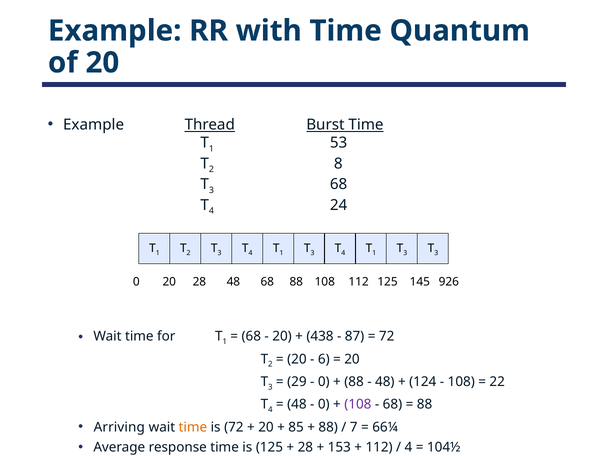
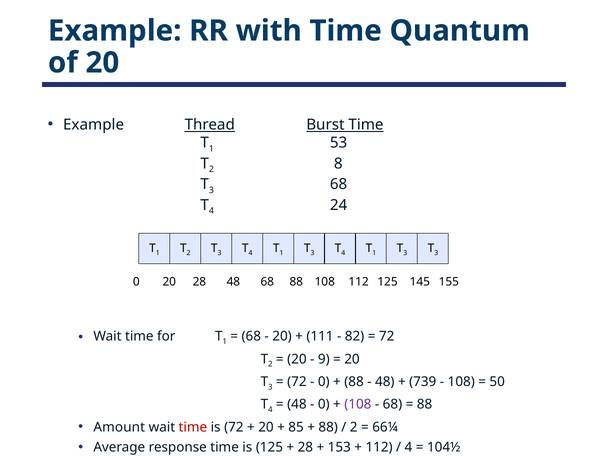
926: 926 -> 155
438: 438 -> 111
87: 87 -> 82
6: 6 -> 9
29 at (297, 382): 29 -> 72
124: 124 -> 739
22: 22 -> 50
Arriving: Arriving -> Amount
time at (193, 427) colour: orange -> red
7 at (354, 427): 7 -> 2
